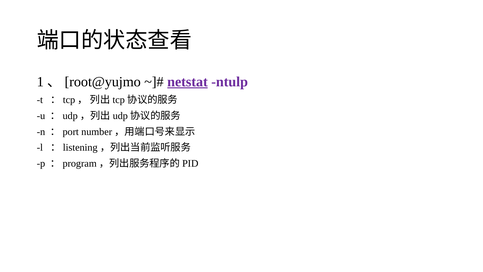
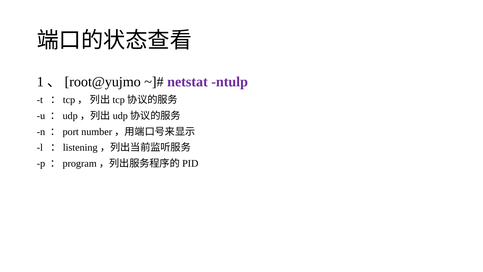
netstat underline: present -> none
